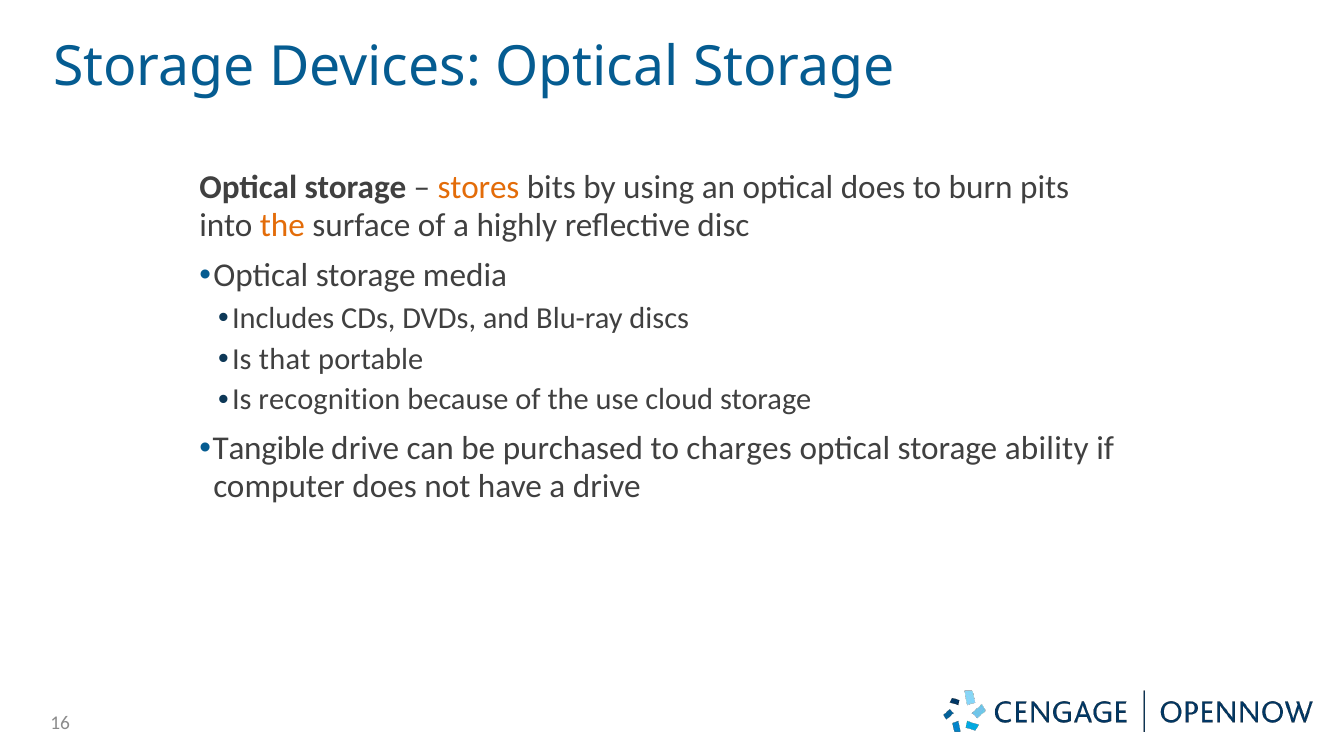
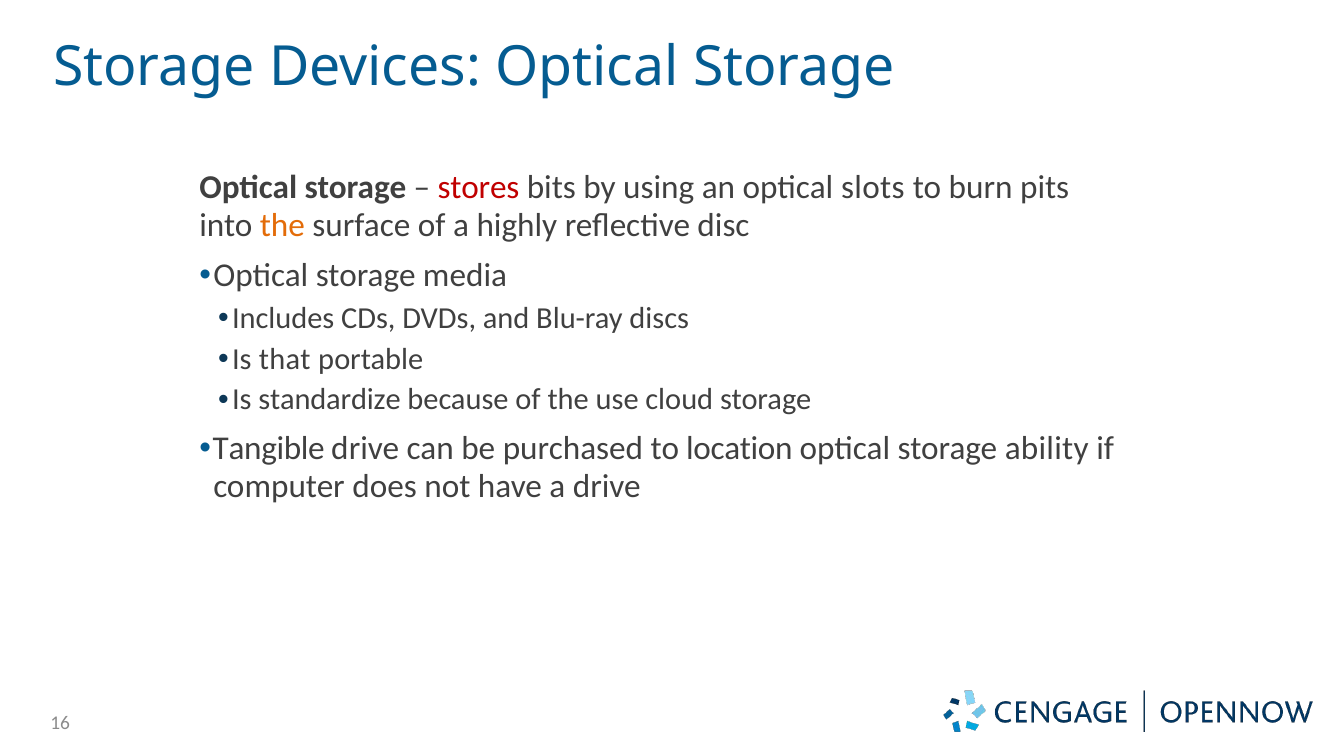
stores colour: orange -> red
optical does: does -> slots
recognition: recognition -> standardize
charges: charges -> location
